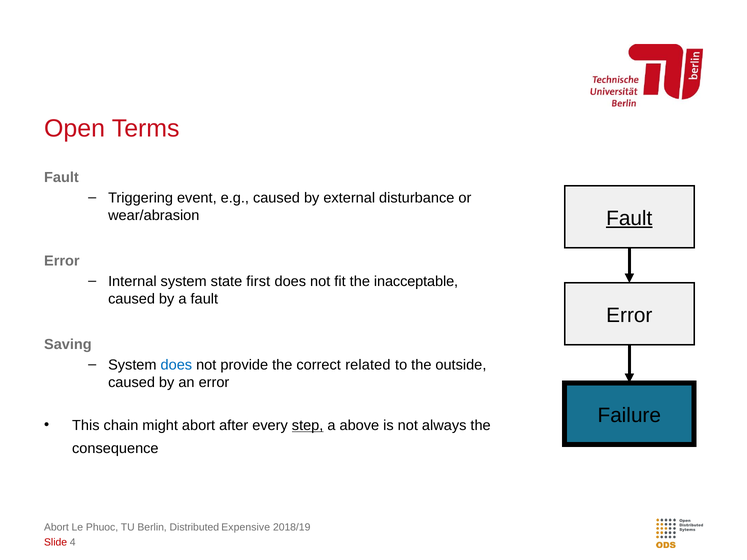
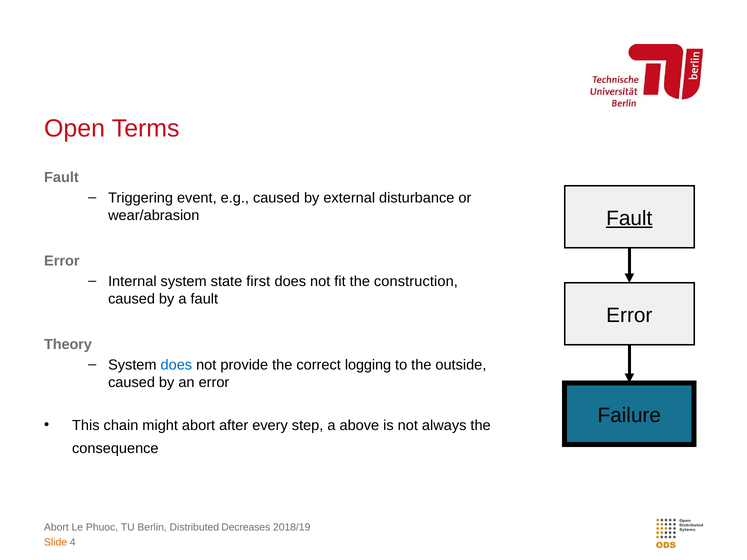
inacceptable: inacceptable -> construction
Saving: Saving -> Theory
related: related -> logging
step underline: present -> none
Expensive: Expensive -> Decreases
Slide colour: red -> orange
